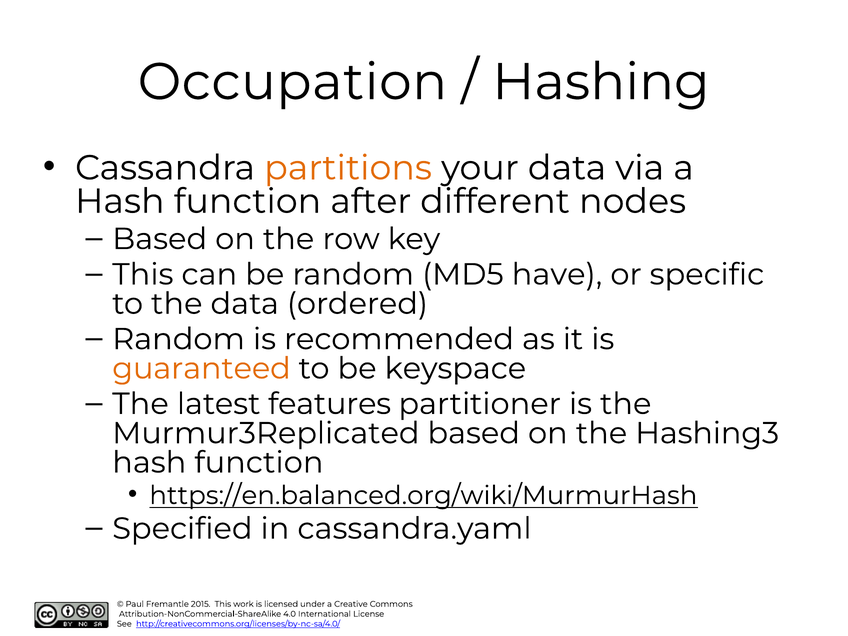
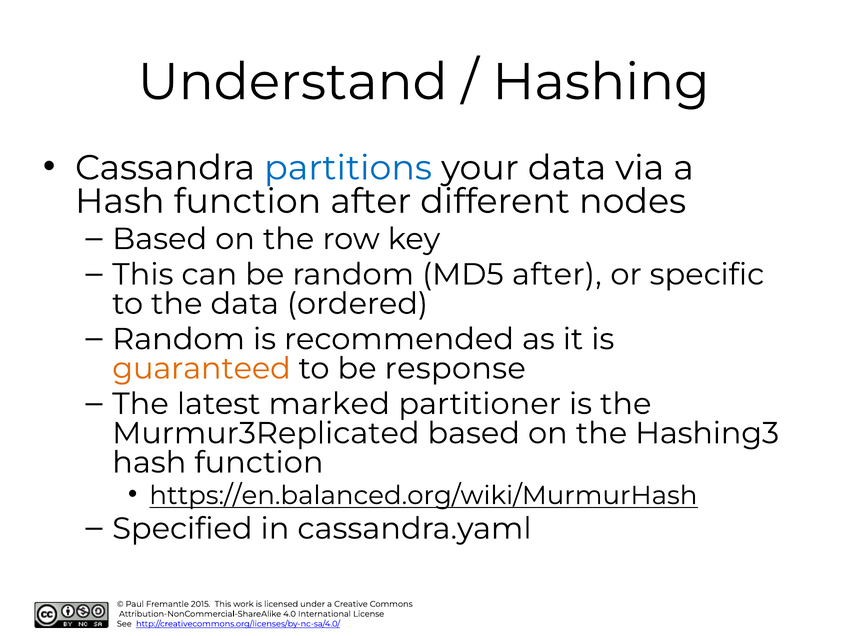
Occupation: Occupation -> Understand
partitions colour: orange -> blue
MD5 have: have -> after
keyspace: keyspace -> response
features: features -> marked
